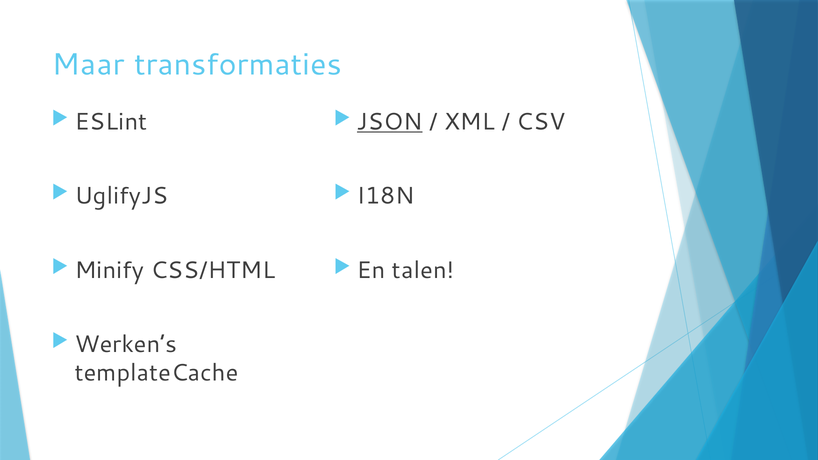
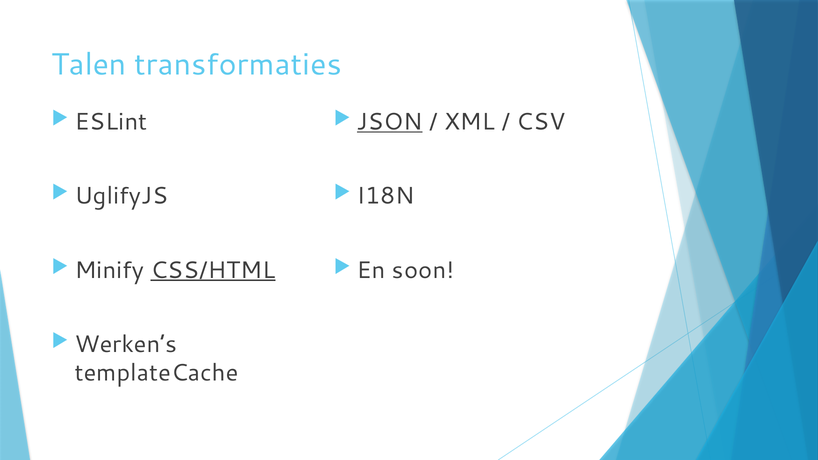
Maar: Maar -> Talen
CSS/HTML underline: none -> present
talen: talen -> soon
